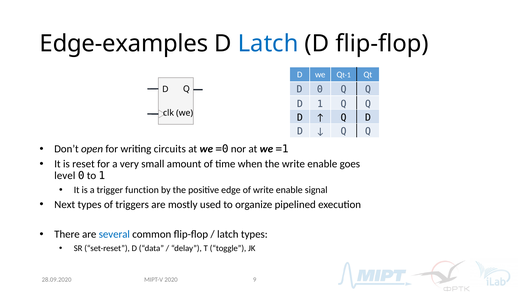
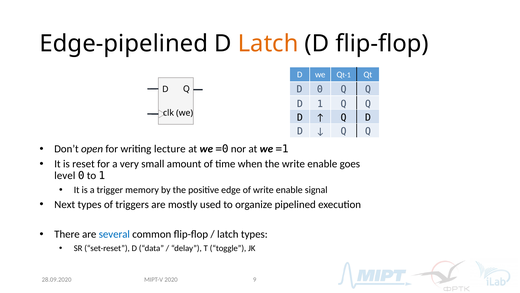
Edge-examples: Edge-examples -> Edge-pipelined
Latch at (268, 44) colour: blue -> orange
circuits: circuits -> lecture
function: function -> memory
